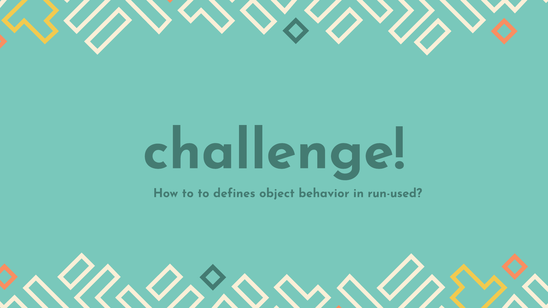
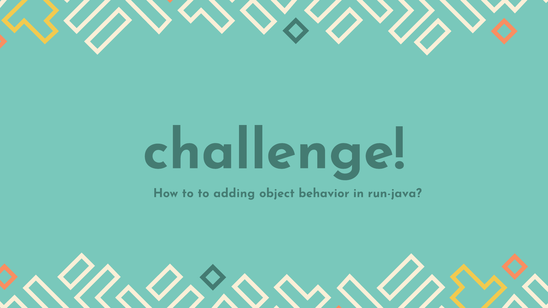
defines: defines -> adding
run-used: run-used -> run-java
